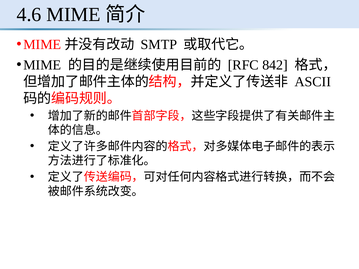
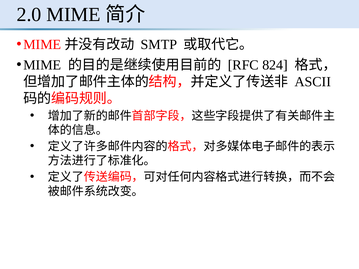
4.6: 4.6 -> 2.0
842: 842 -> 824
